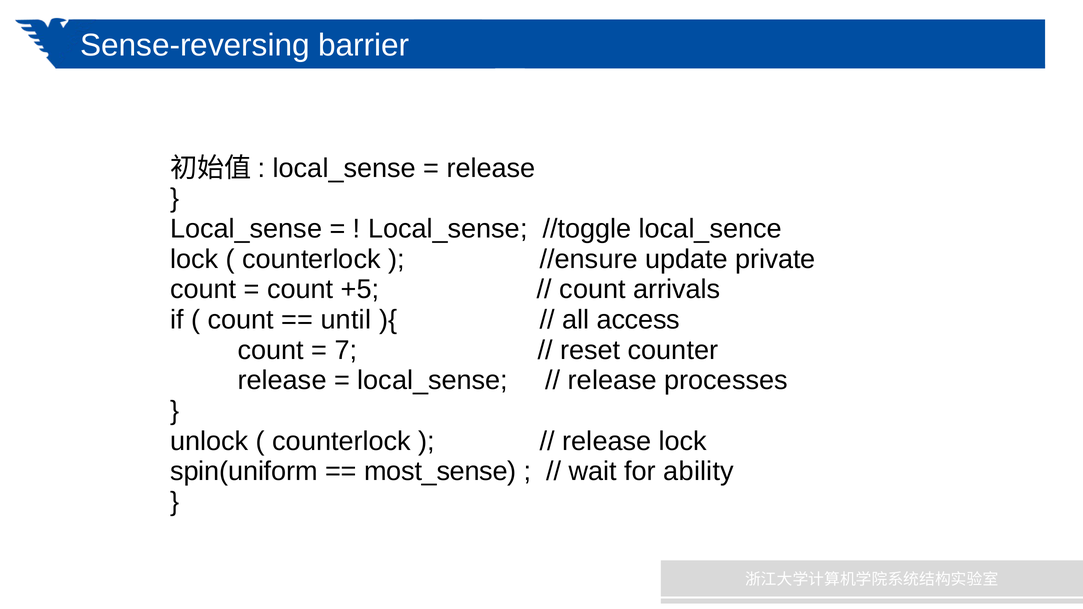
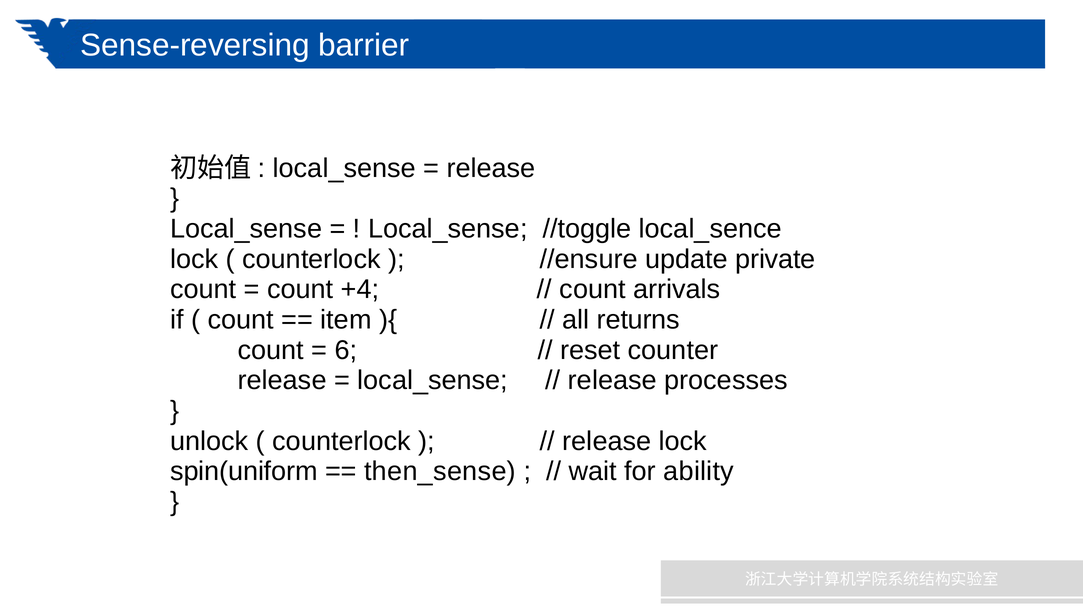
+5: +5 -> +4
until: until -> item
access: access -> returns
7: 7 -> 6
most_sense: most_sense -> then_sense
